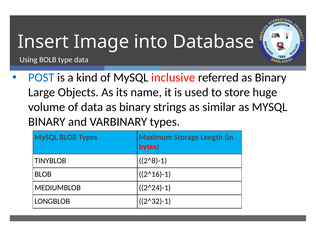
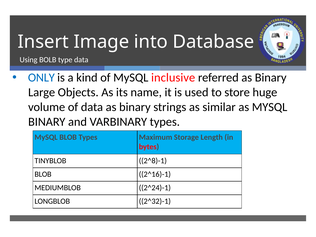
POST: POST -> ONLY
